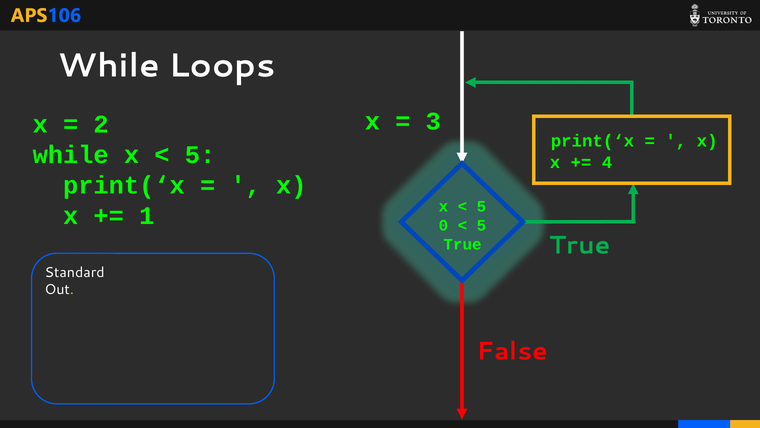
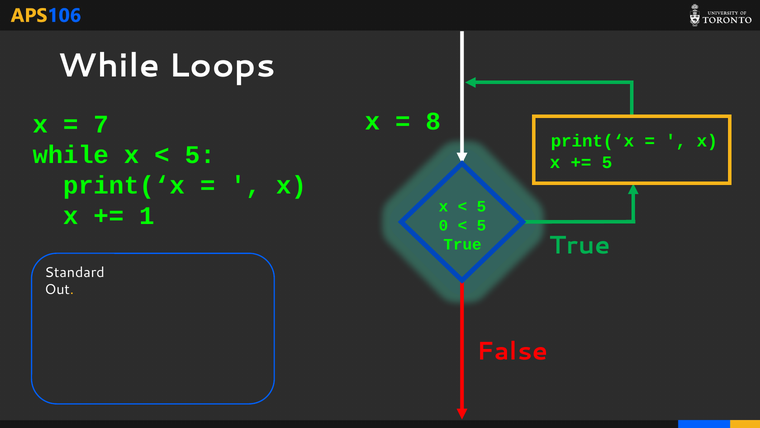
3: 3 -> 8
2: 2 -> 7
4 at (607, 162): 4 -> 5
